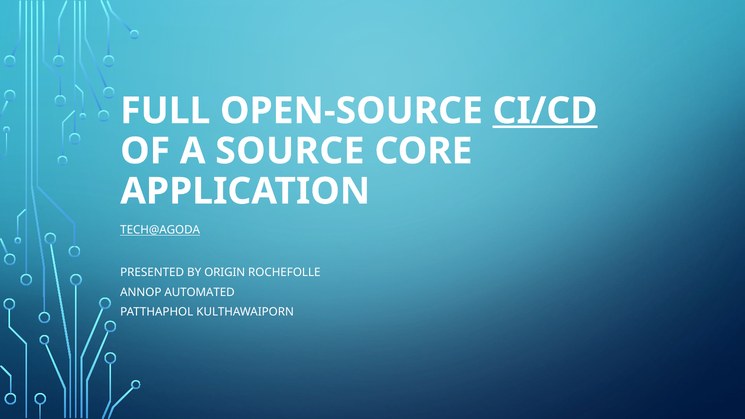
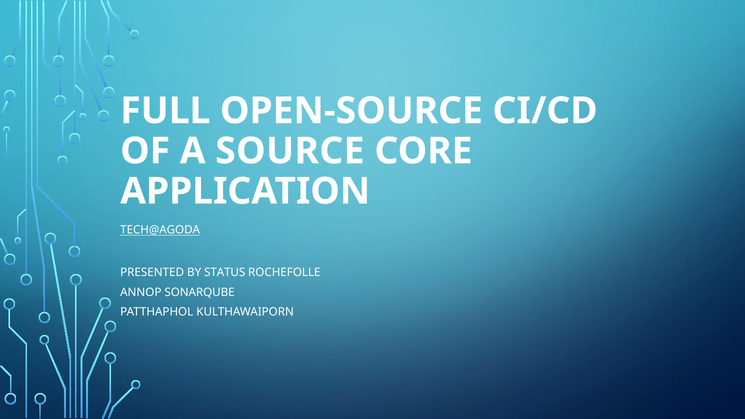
CI/CD underline: present -> none
ORIGIN: ORIGIN -> STATUS
AUTOMATED: AUTOMATED -> SONARQUBE
